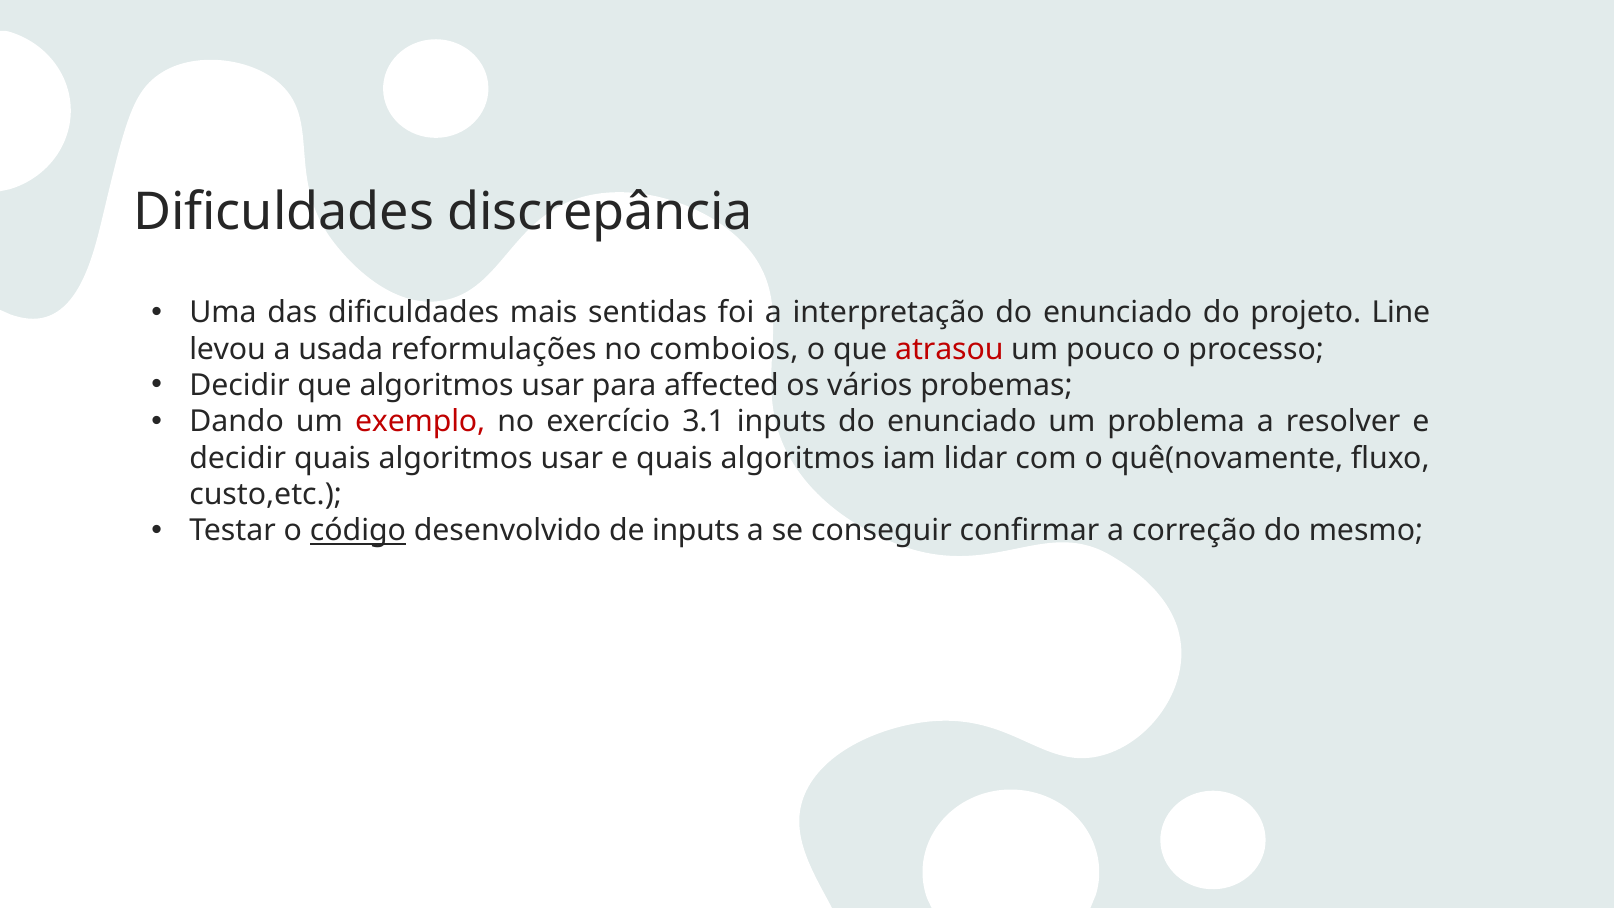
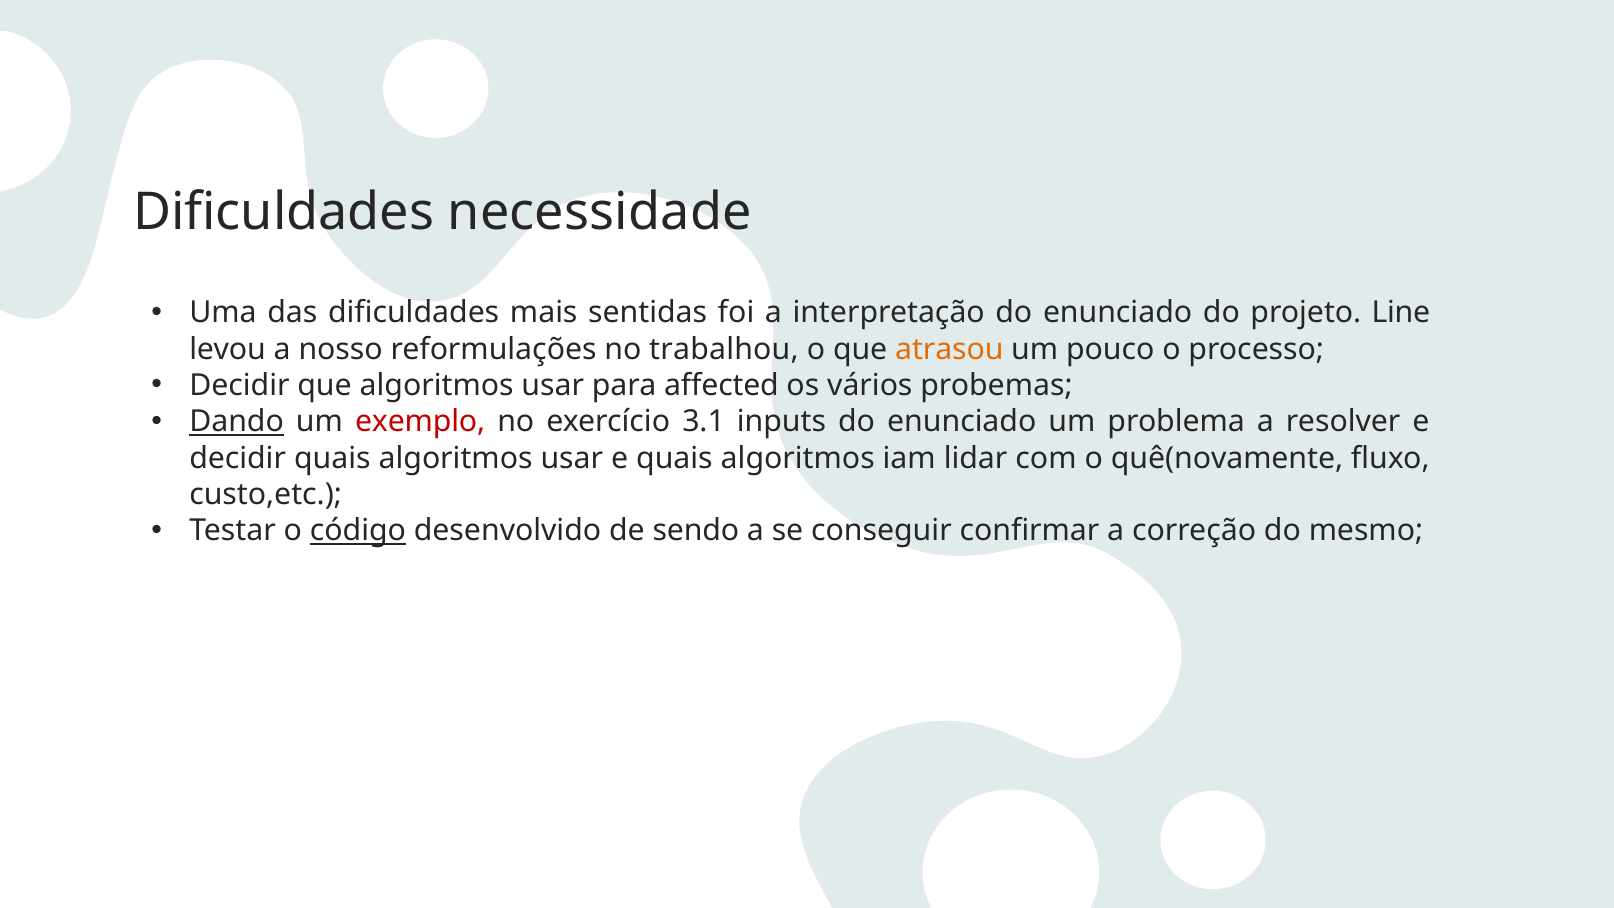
discrepância: discrepância -> necessidade
usada: usada -> nosso
comboios: comboios -> trabalhou
atrasou colour: red -> orange
Dando underline: none -> present
de inputs: inputs -> sendo
